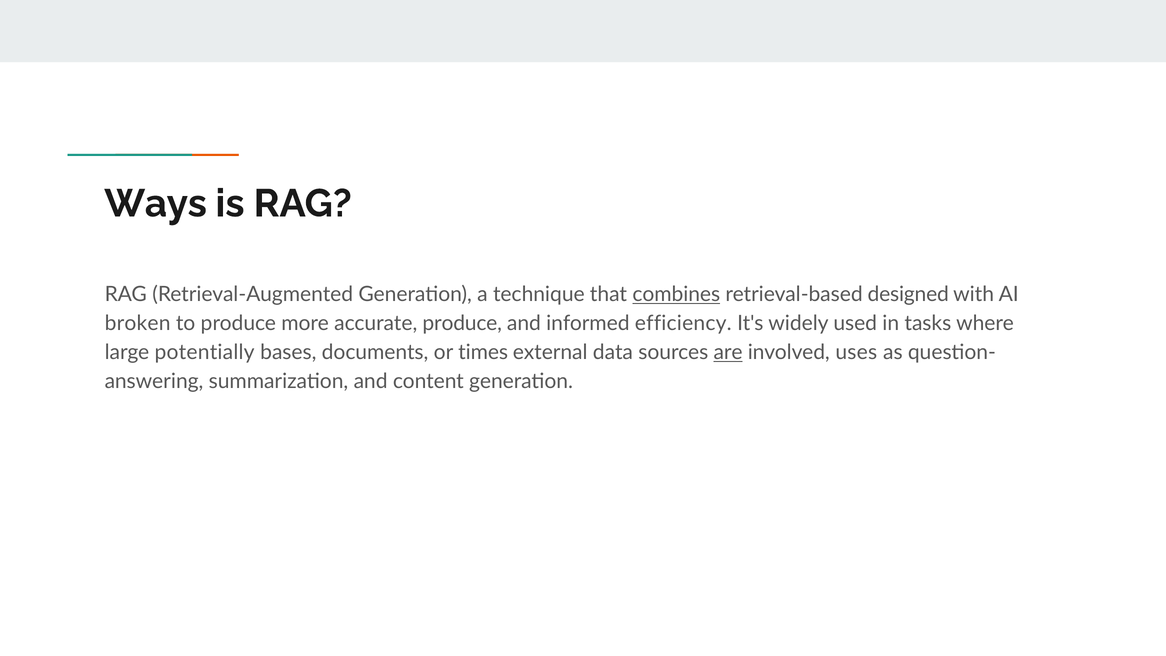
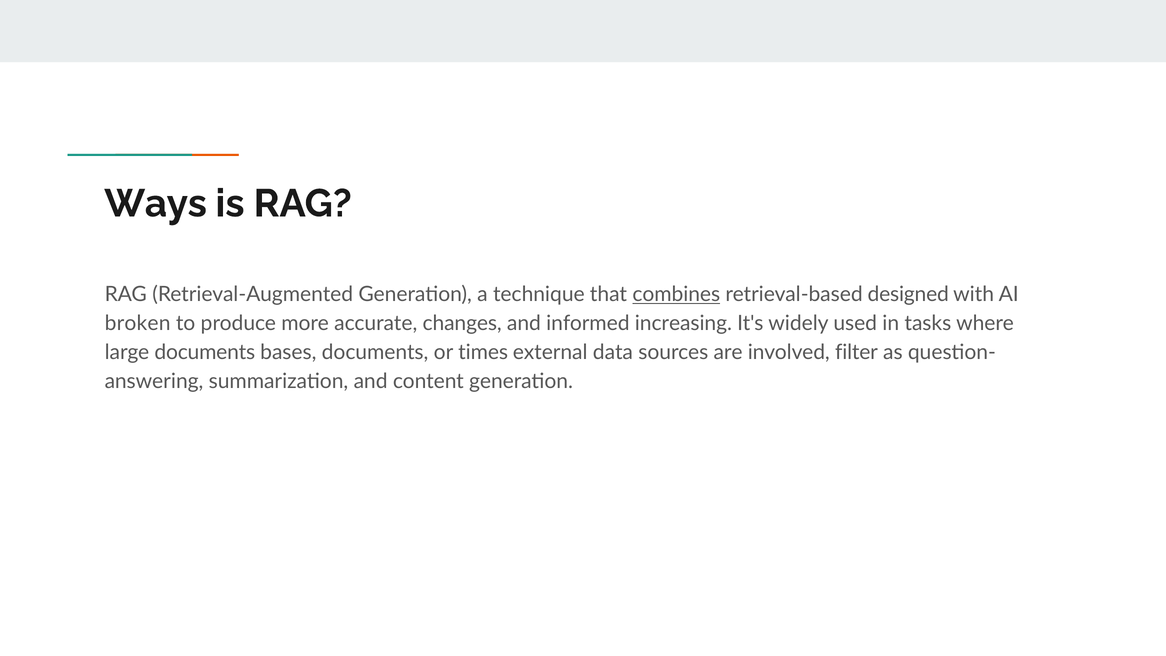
accurate produce: produce -> changes
efficiency: efficiency -> increasing
large potentially: potentially -> documents
are underline: present -> none
uses: uses -> filter
